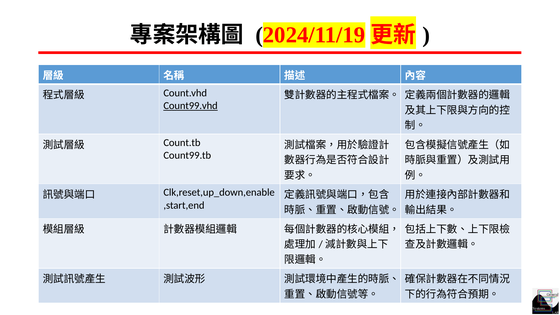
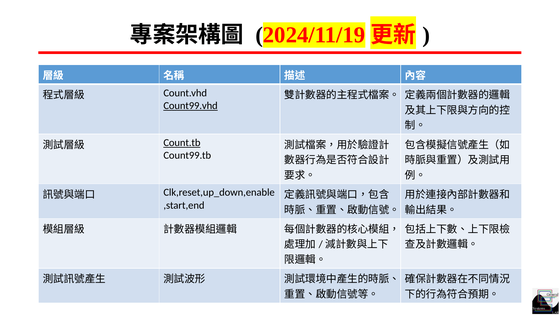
Count.tb underline: none -> present
